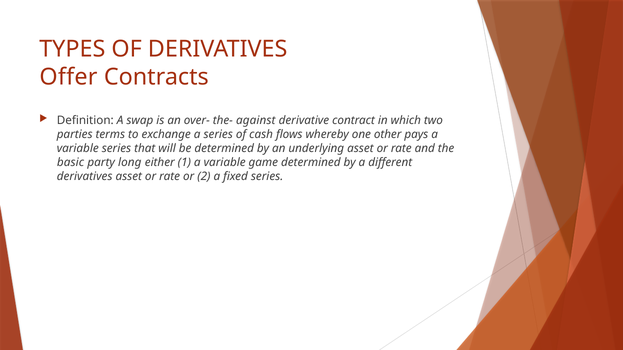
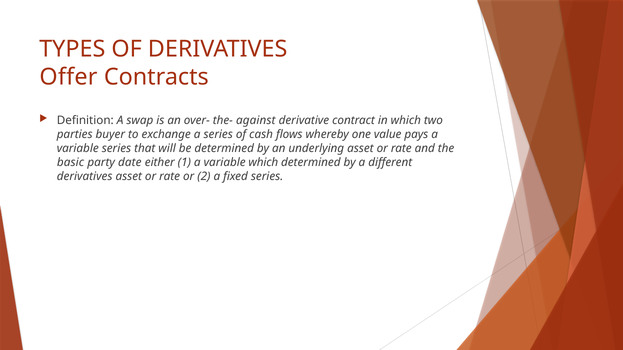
terms: terms -> buyer
other: other -> value
long: long -> date
variable game: game -> which
